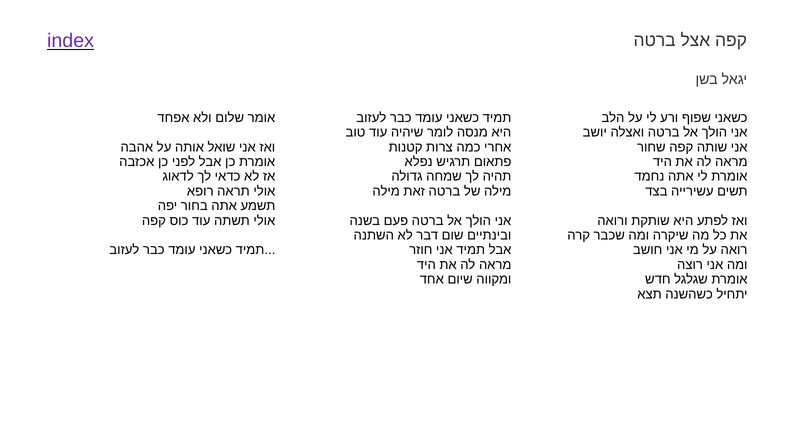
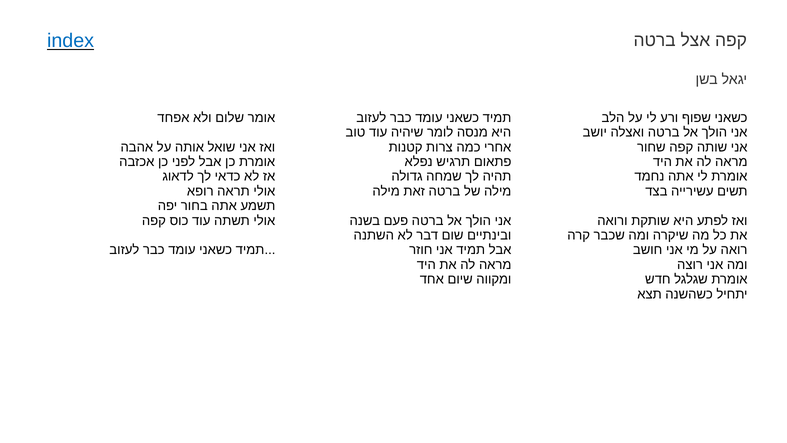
index colour: purple -> blue
